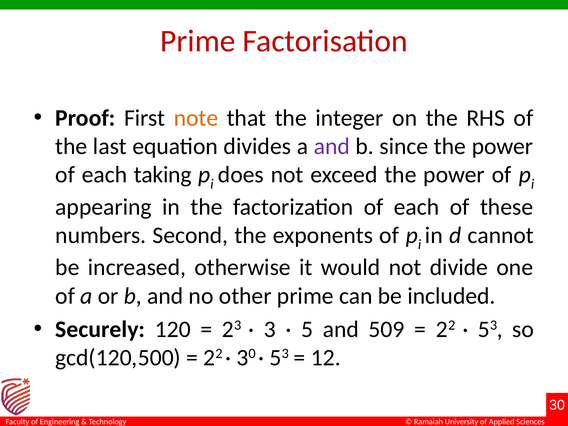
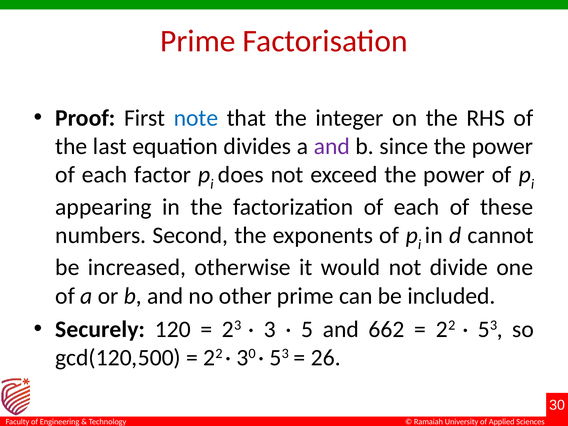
note colour: orange -> blue
taking: taking -> factor
509: 509 -> 662
12: 12 -> 26
